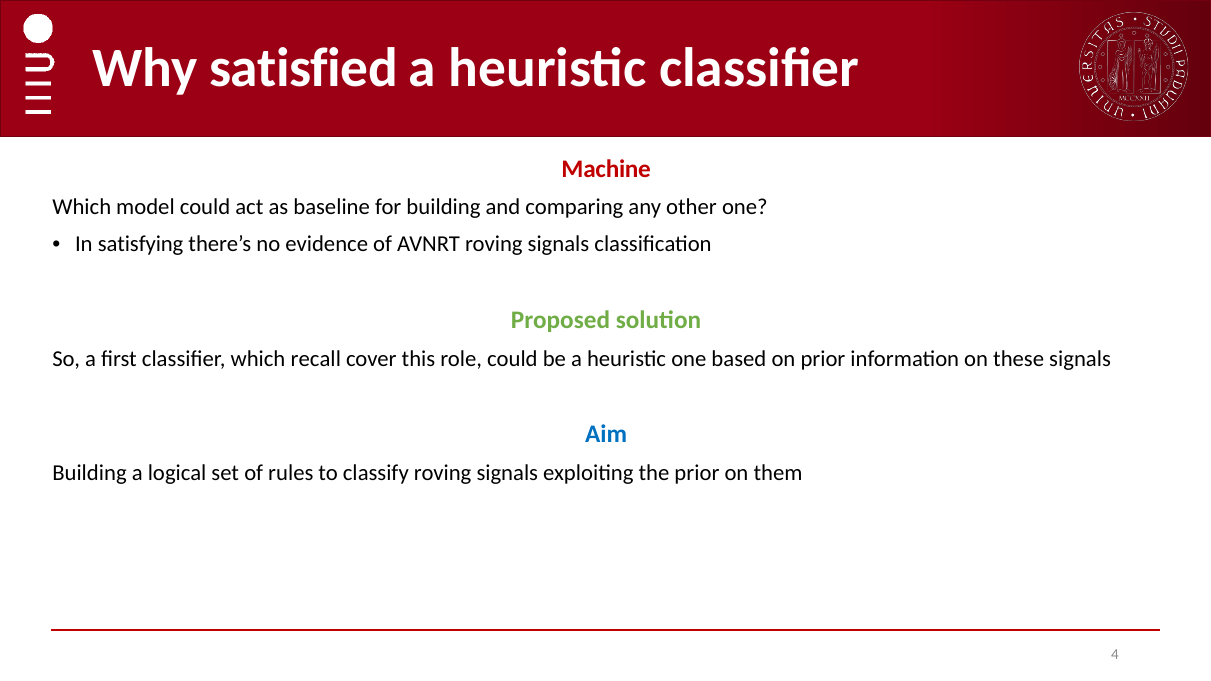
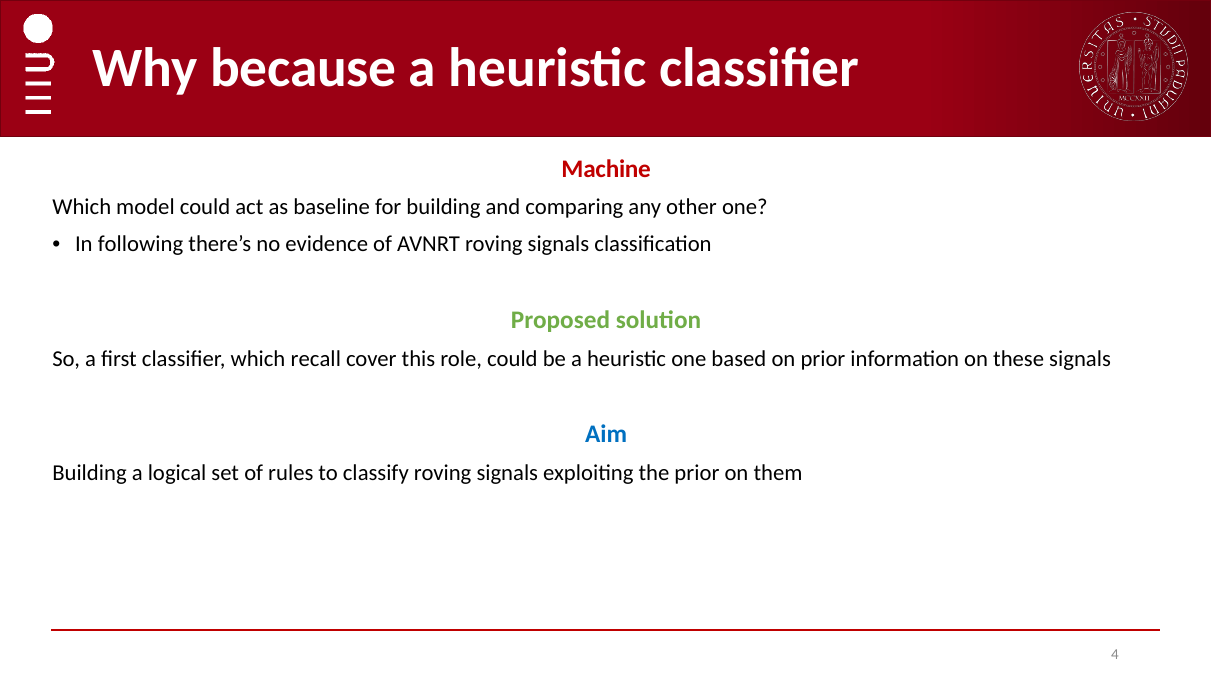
satisfied: satisfied -> because
satisfying: satisfying -> following
